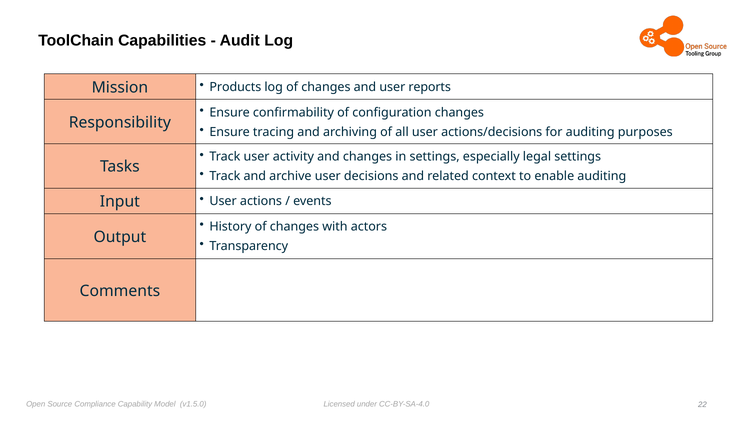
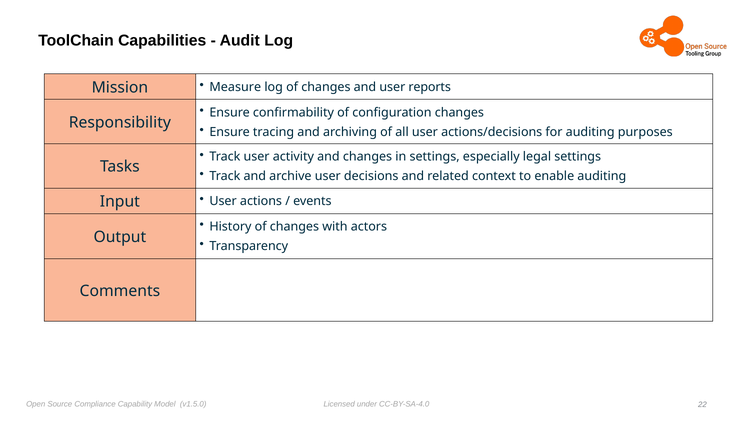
Products: Products -> Measure
